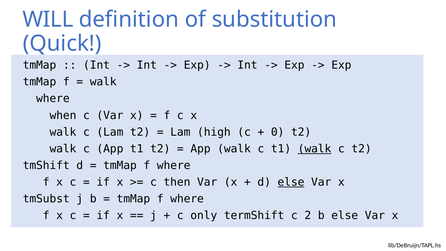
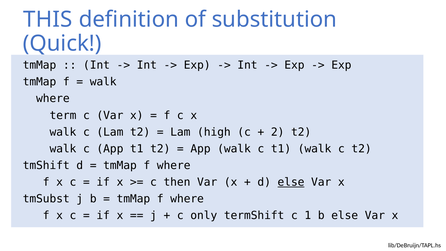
WILL: WILL -> THIS
when: when -> term
0: 0 -> 2
walk at (315, 149) underline: present -> none
2: 2 -> 1
